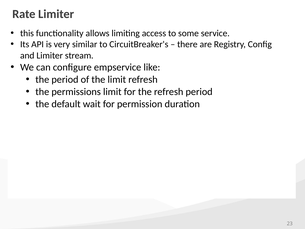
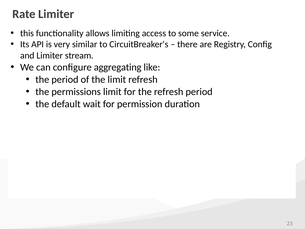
empservice: empservice -> aggregating
